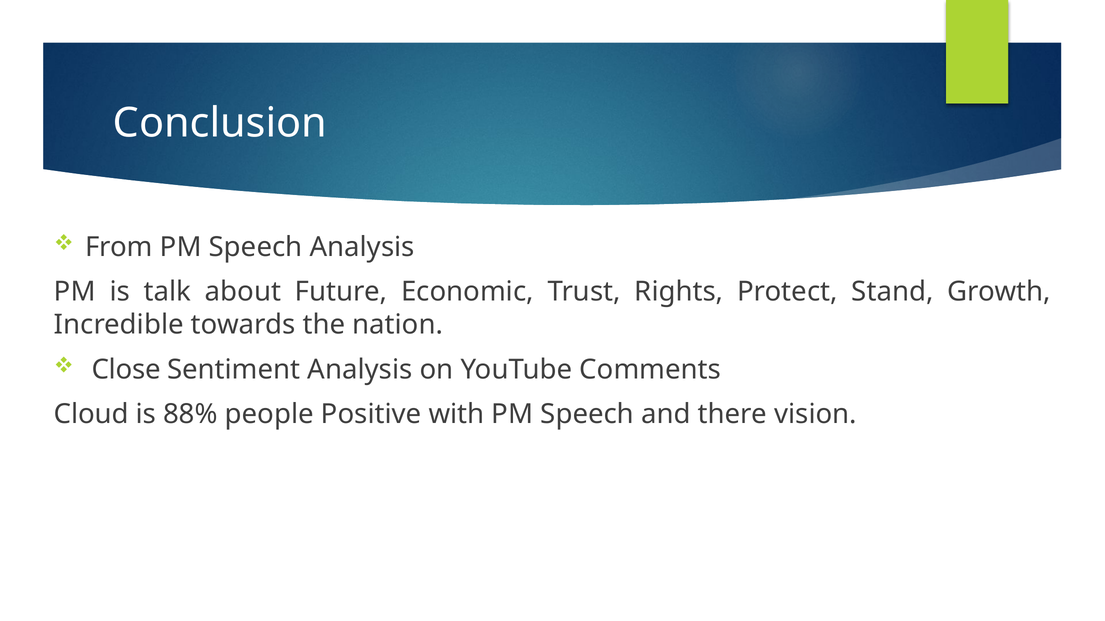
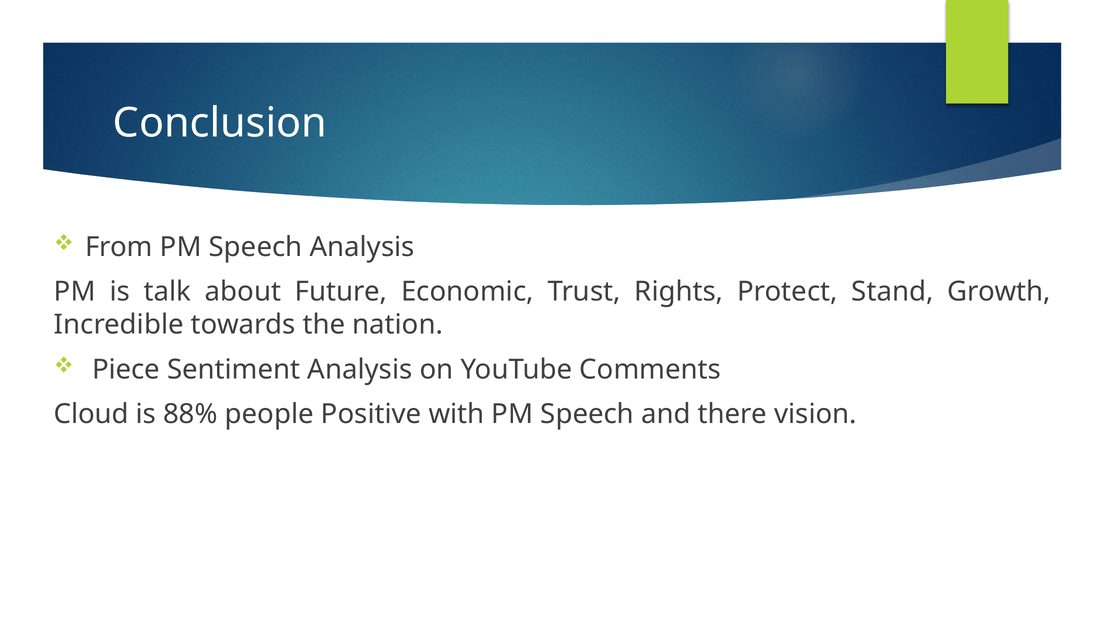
Close: Close -> Piece
